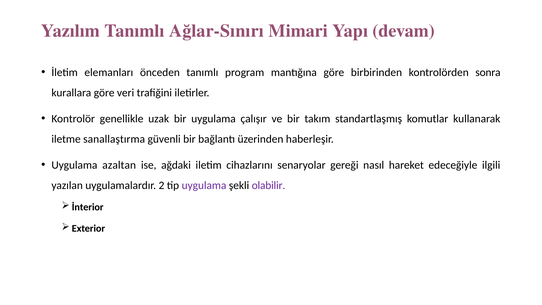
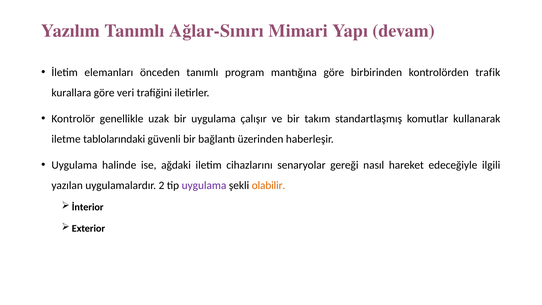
sonra: sonra -> trafik
sanallaştırma: sanallaştırma -> tablolarındaki
azaltan: azaltan -> halinde
olabilir colour: purple -> orange
